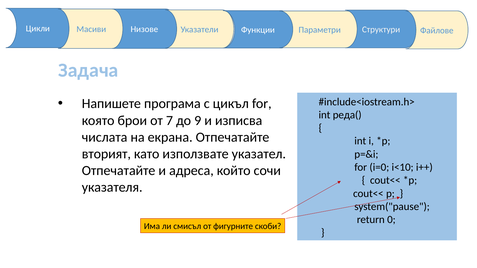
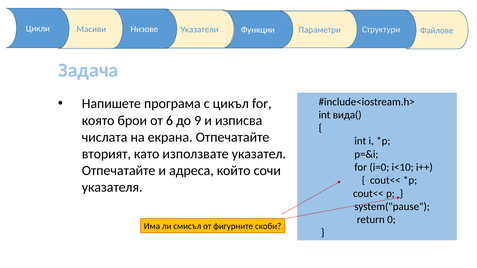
реда(: реда( -> вида(
7: 7 -> 6
